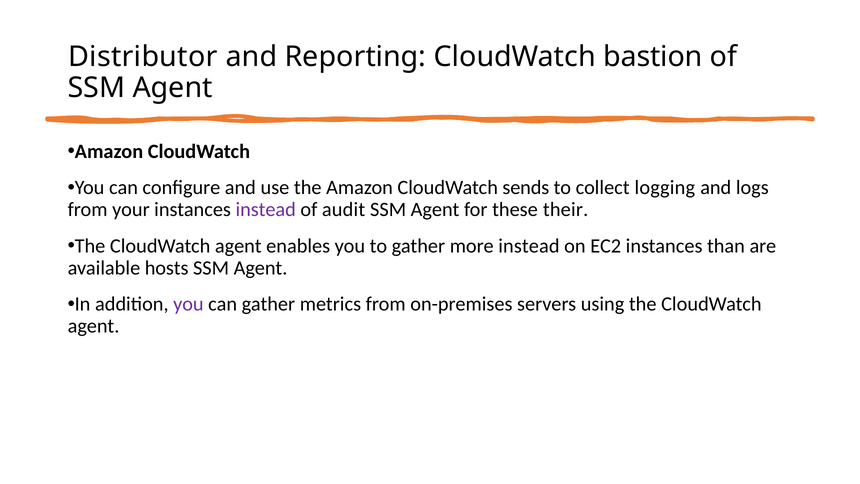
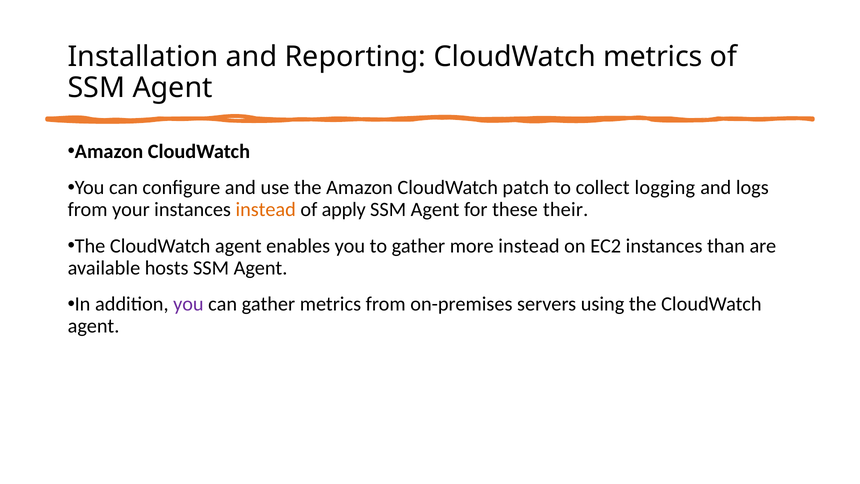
Distributor: Distributor -> Installation
CloudWatch bastion: bastion -> metrics
sends: sends -> patch
instead at (266, 210) colour: purple -> orange
audit: audit -> apply
